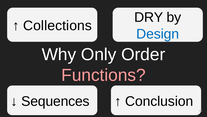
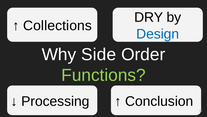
Only: Only -> Side
Functions colour: pink -> light green
Sequences: Sequences -> Processing
